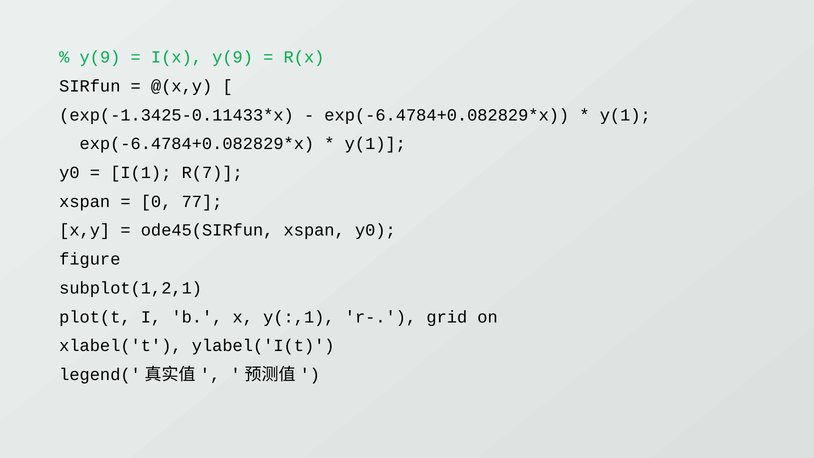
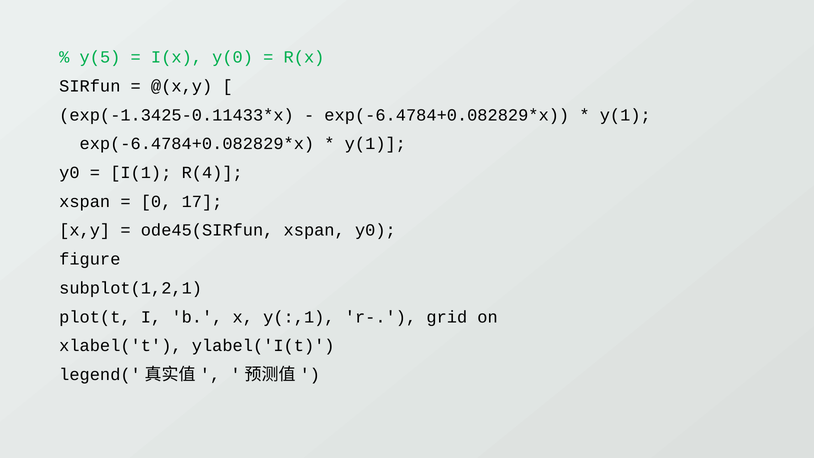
y(9 at (100, 57): y(9 -> y(5
I(x y(9: y(9 -> y(0
R(7: R(7 -> R(4
77: 77 -> 17
